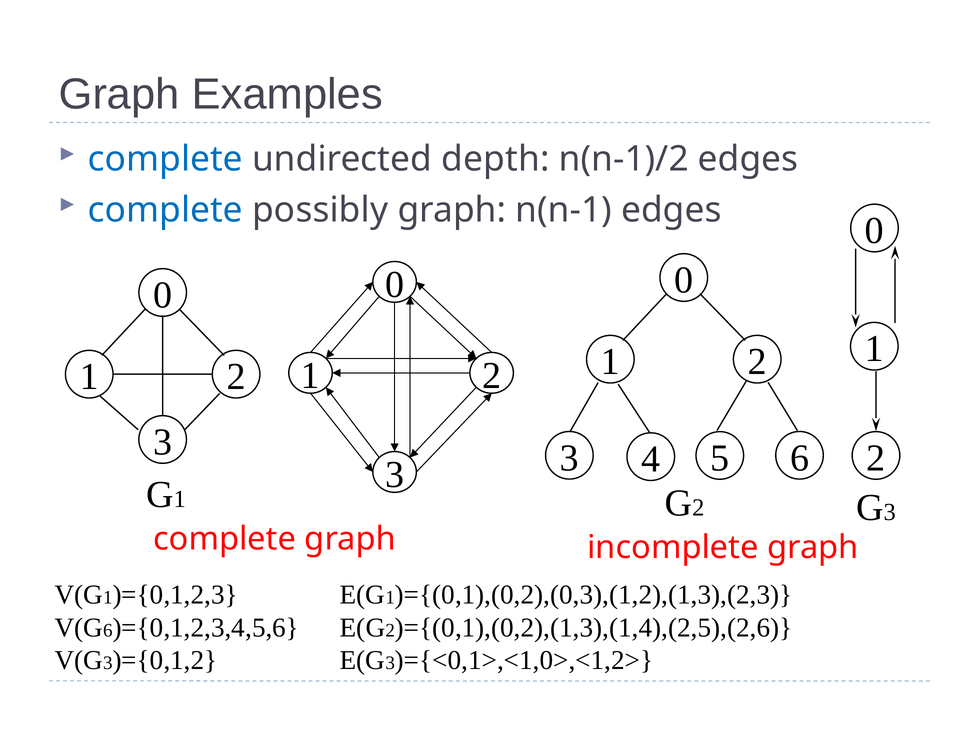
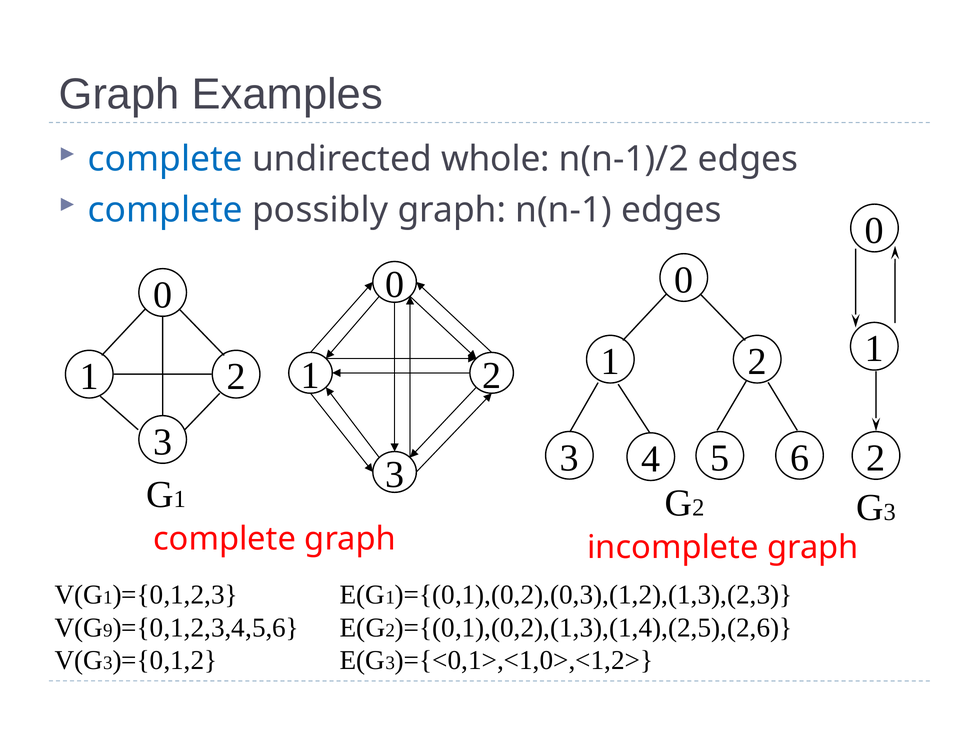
depth: depth -> whole
6 at (108, 630): 6 -> 9
